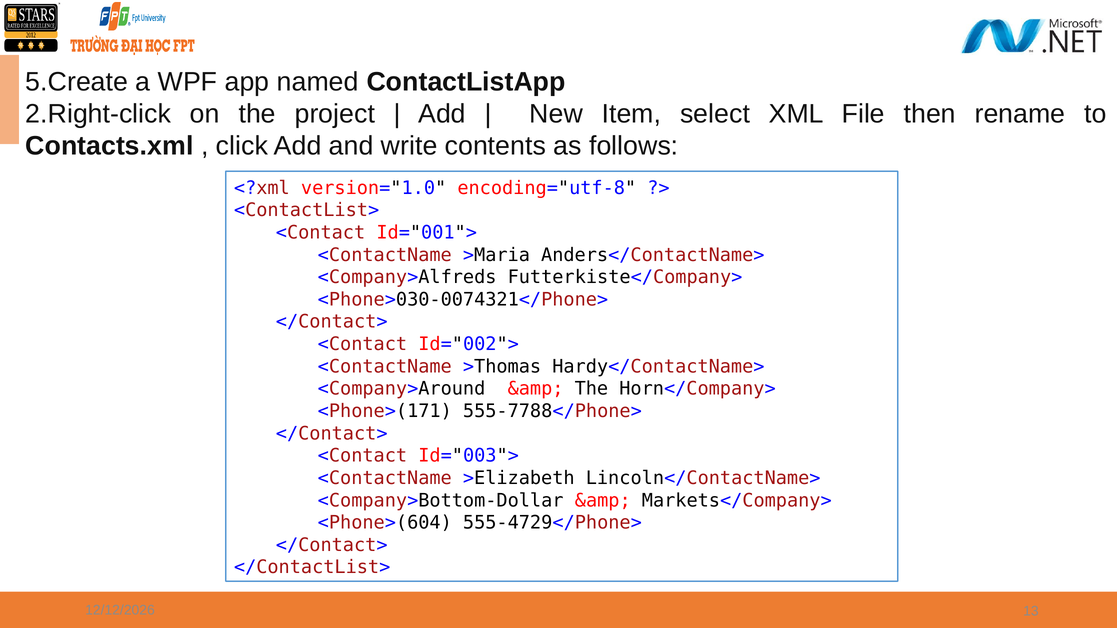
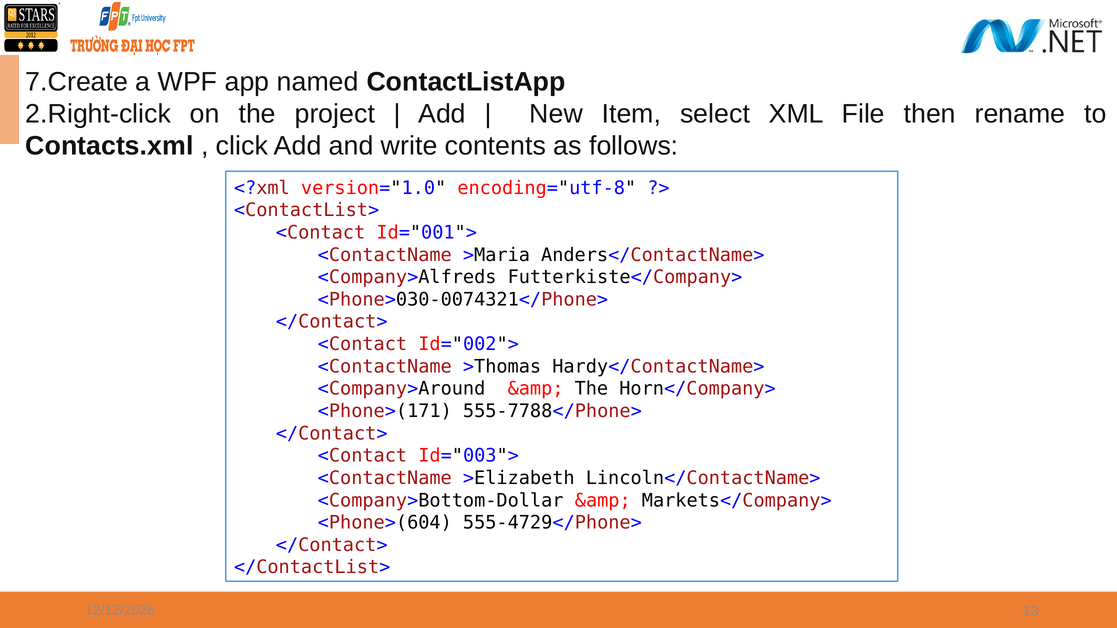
5.Create: 5.Create -> 7.Create
